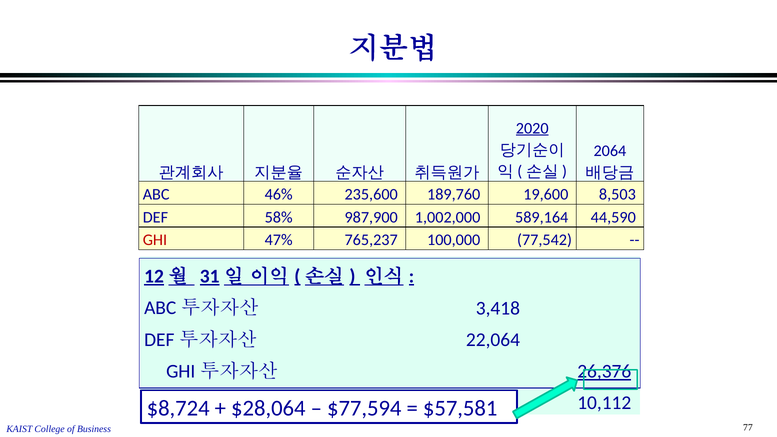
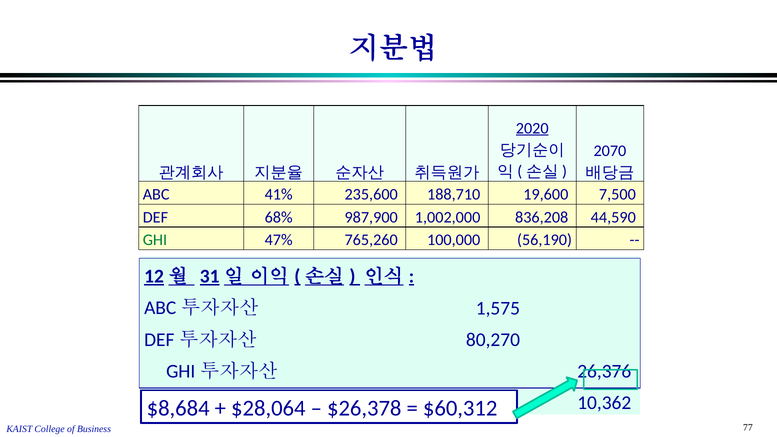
2064: 2064 -> 2070
46%: 46% -> 41%
189,760: 189,760 -> 188,710
8,503: 8,503 -> 7,500
58%: 58% -> 68%
589,164: 589,164 -> 836,208
GHI colour: red -> green
765,237: 765,237 -> 765,260
77,542: 77,542 -> 56,190
3,418: 3,418 -> 1,575
22,064: 22,064 -> 80,270
26,376 underline: present -> none
10,112: 10,112 -> 10,362
$8,724: $8,724 -> $8,684
$77,594: $77,594 -> $26,378
$57,581: $57,581 -> $60,312
